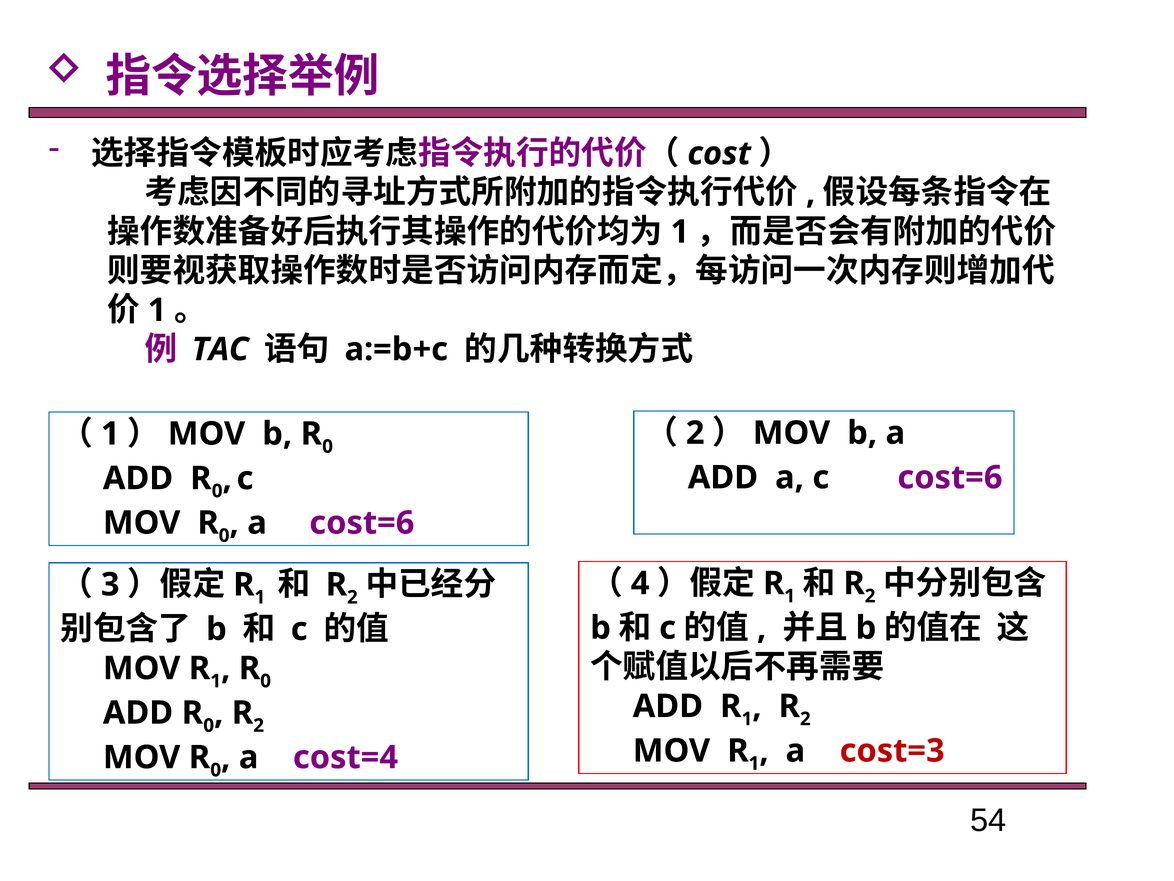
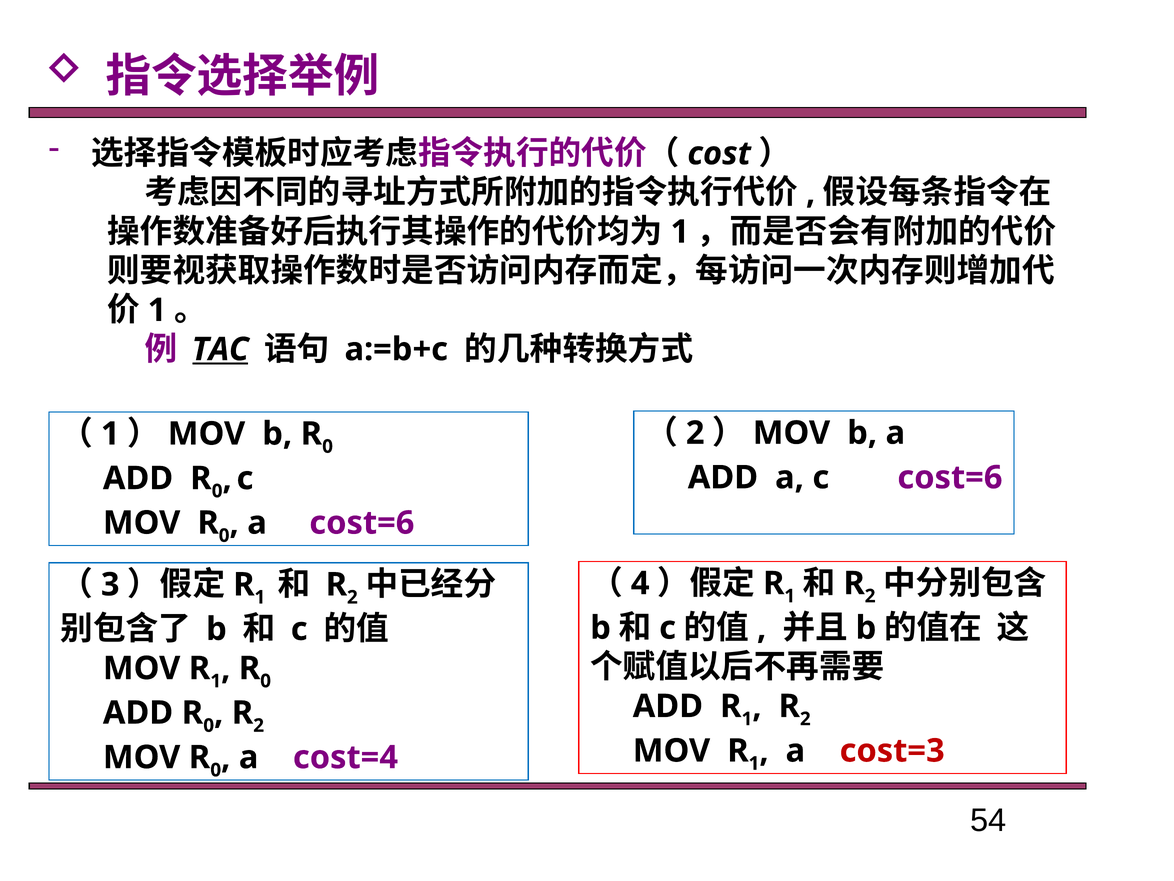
TAC underline: none -> present
